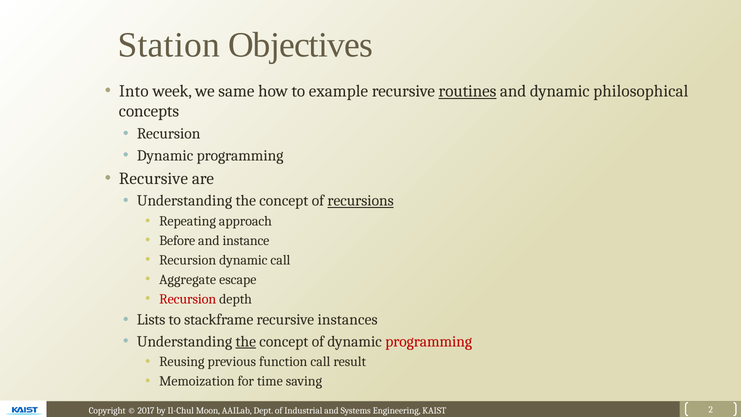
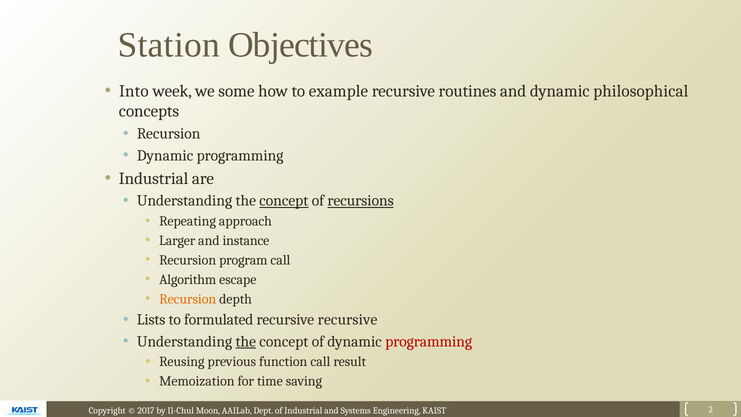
same: same -> some
routines underline: present -> none
Recursive at (154, 178): Recursive -> Industrial
concept at (284, 201) underline: none -> present
Before: Before -> Larger
Recursion dynamic: dynamic -> program
Aggregate: Aggregate -> Algorithm
Recursion at (188, 299) colour: red -> orange
stackframe: stackframe -> formulated
recursive instances: instances -> recursive
